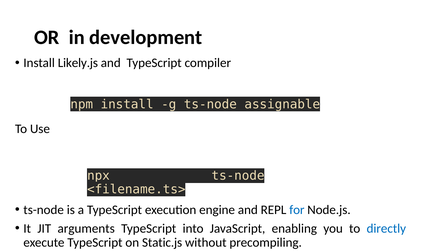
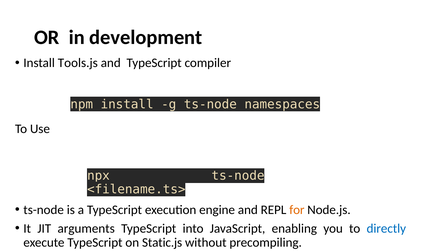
Likely.js: Likely.js -> Tools.js
assignable: assignable -> namespaces
for colour: blue -> orange
